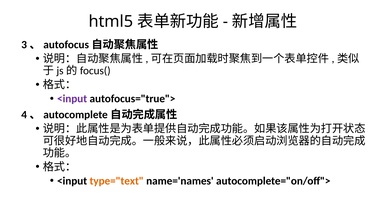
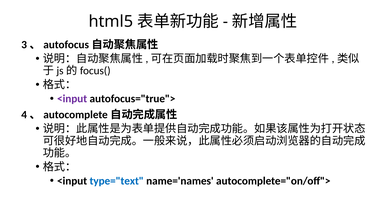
type="text colour: orange -> blue
